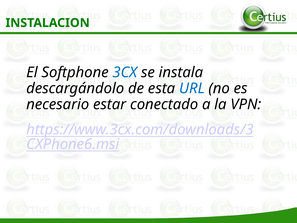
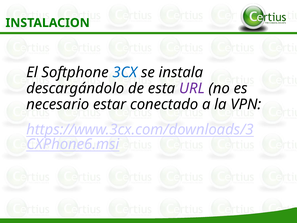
URL colour: blue -> purple
